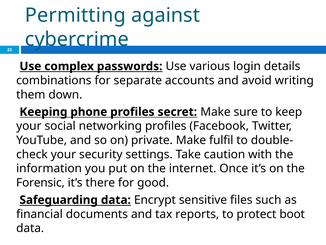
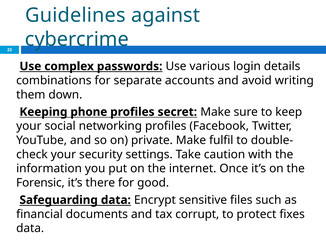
Permitting: Permitting -> Guidelines
reports: reports -> corrupt
boot: boot -> fixes
